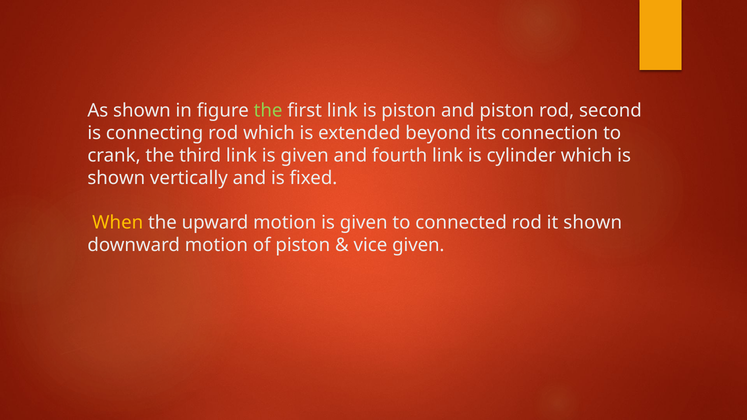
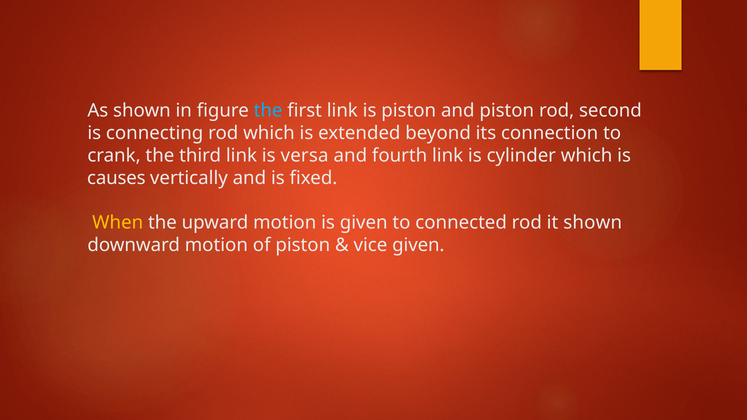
the at (268, 111) colour: light green -> light blue
link is given: given -> versa
shown at (116, 178): shown -> causes
